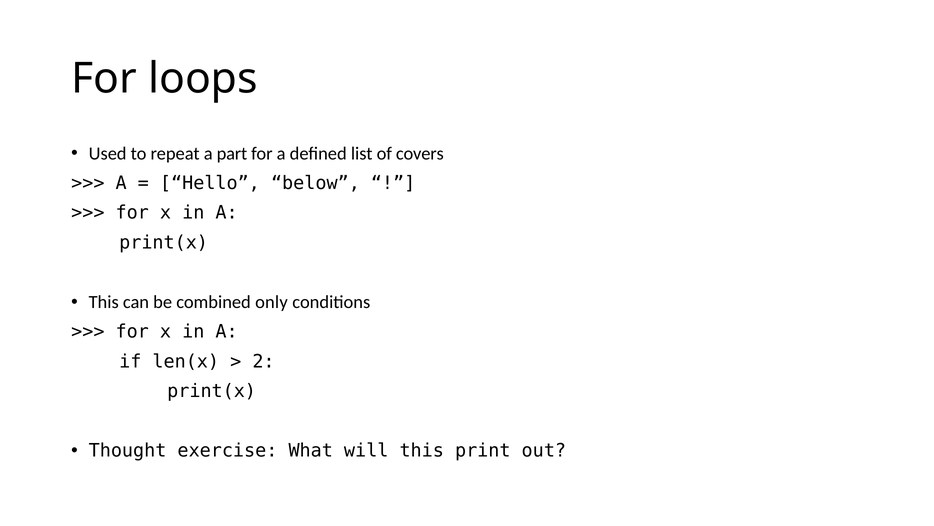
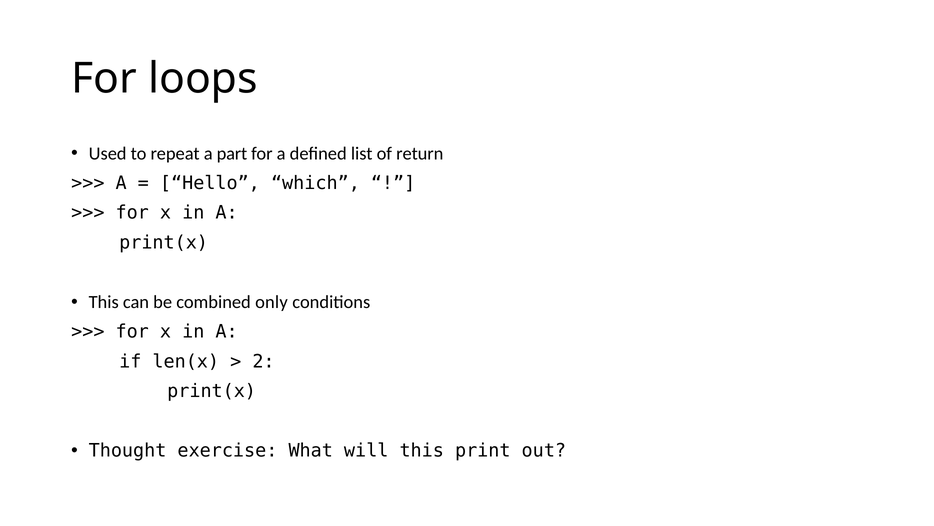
covers: covers -> return
below: below -> which
